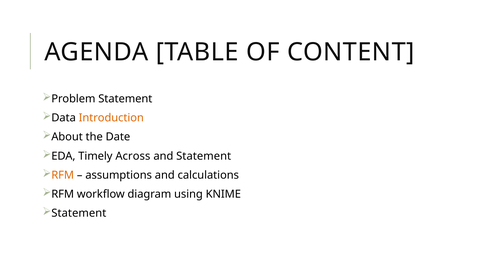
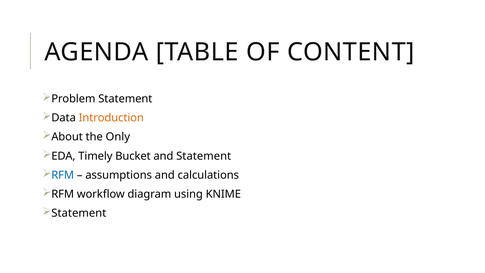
Date: Date -> Only
Across: Across -> Bucket
RFM at (63, 175) colour: orange -> blue
